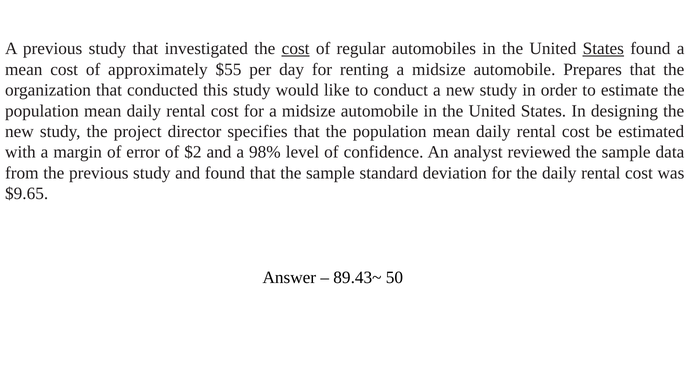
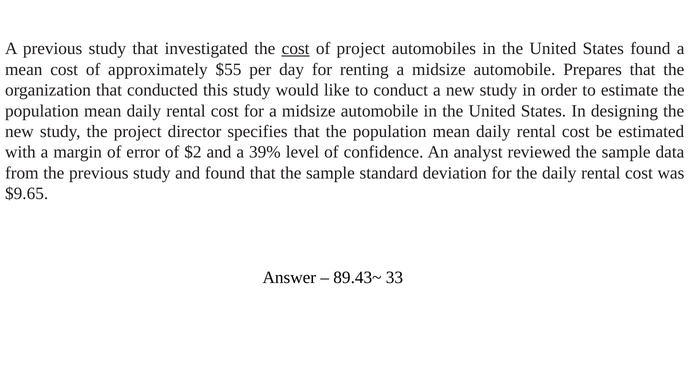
of regular: regular -> project
States at (603, 49) underline: present -> none
98%: 98% -> 39%
50: 50 -> 33
